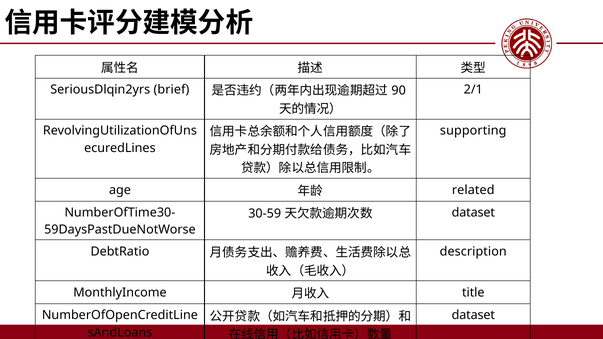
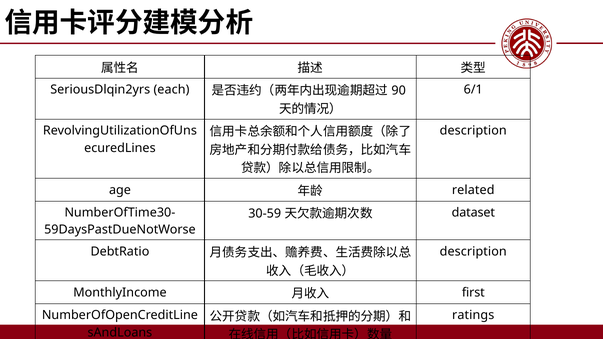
brief: brief -> each
2/1: 2/1 -> 6/1
supporting at (473, 131): supporting -> description
title: title -> first
dataset at (473, 315): dataset -> ratings
